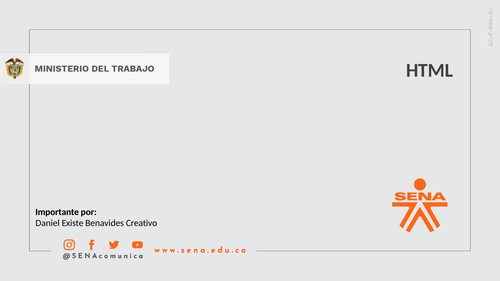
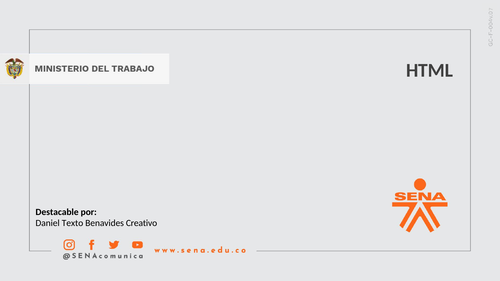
Importante: Importante -> Destacable
Existe: Existe -> Texto
